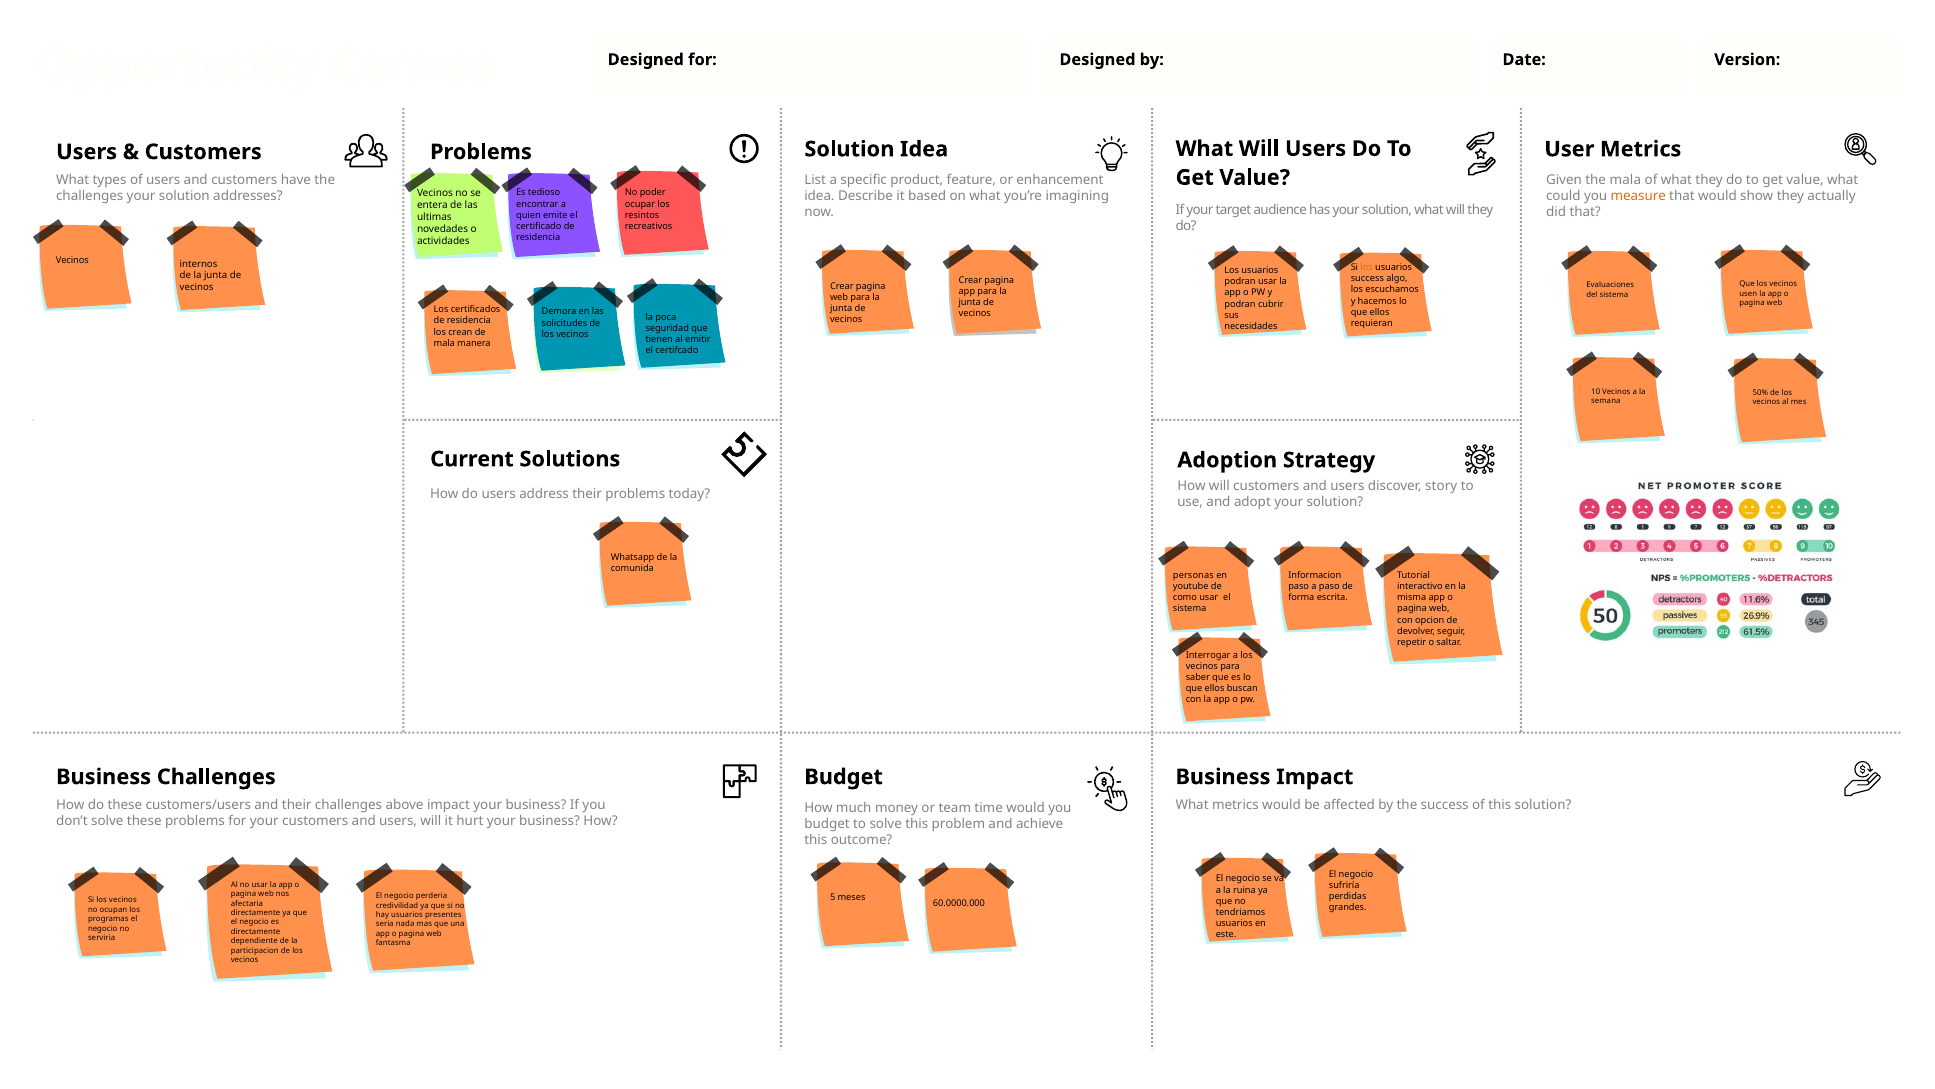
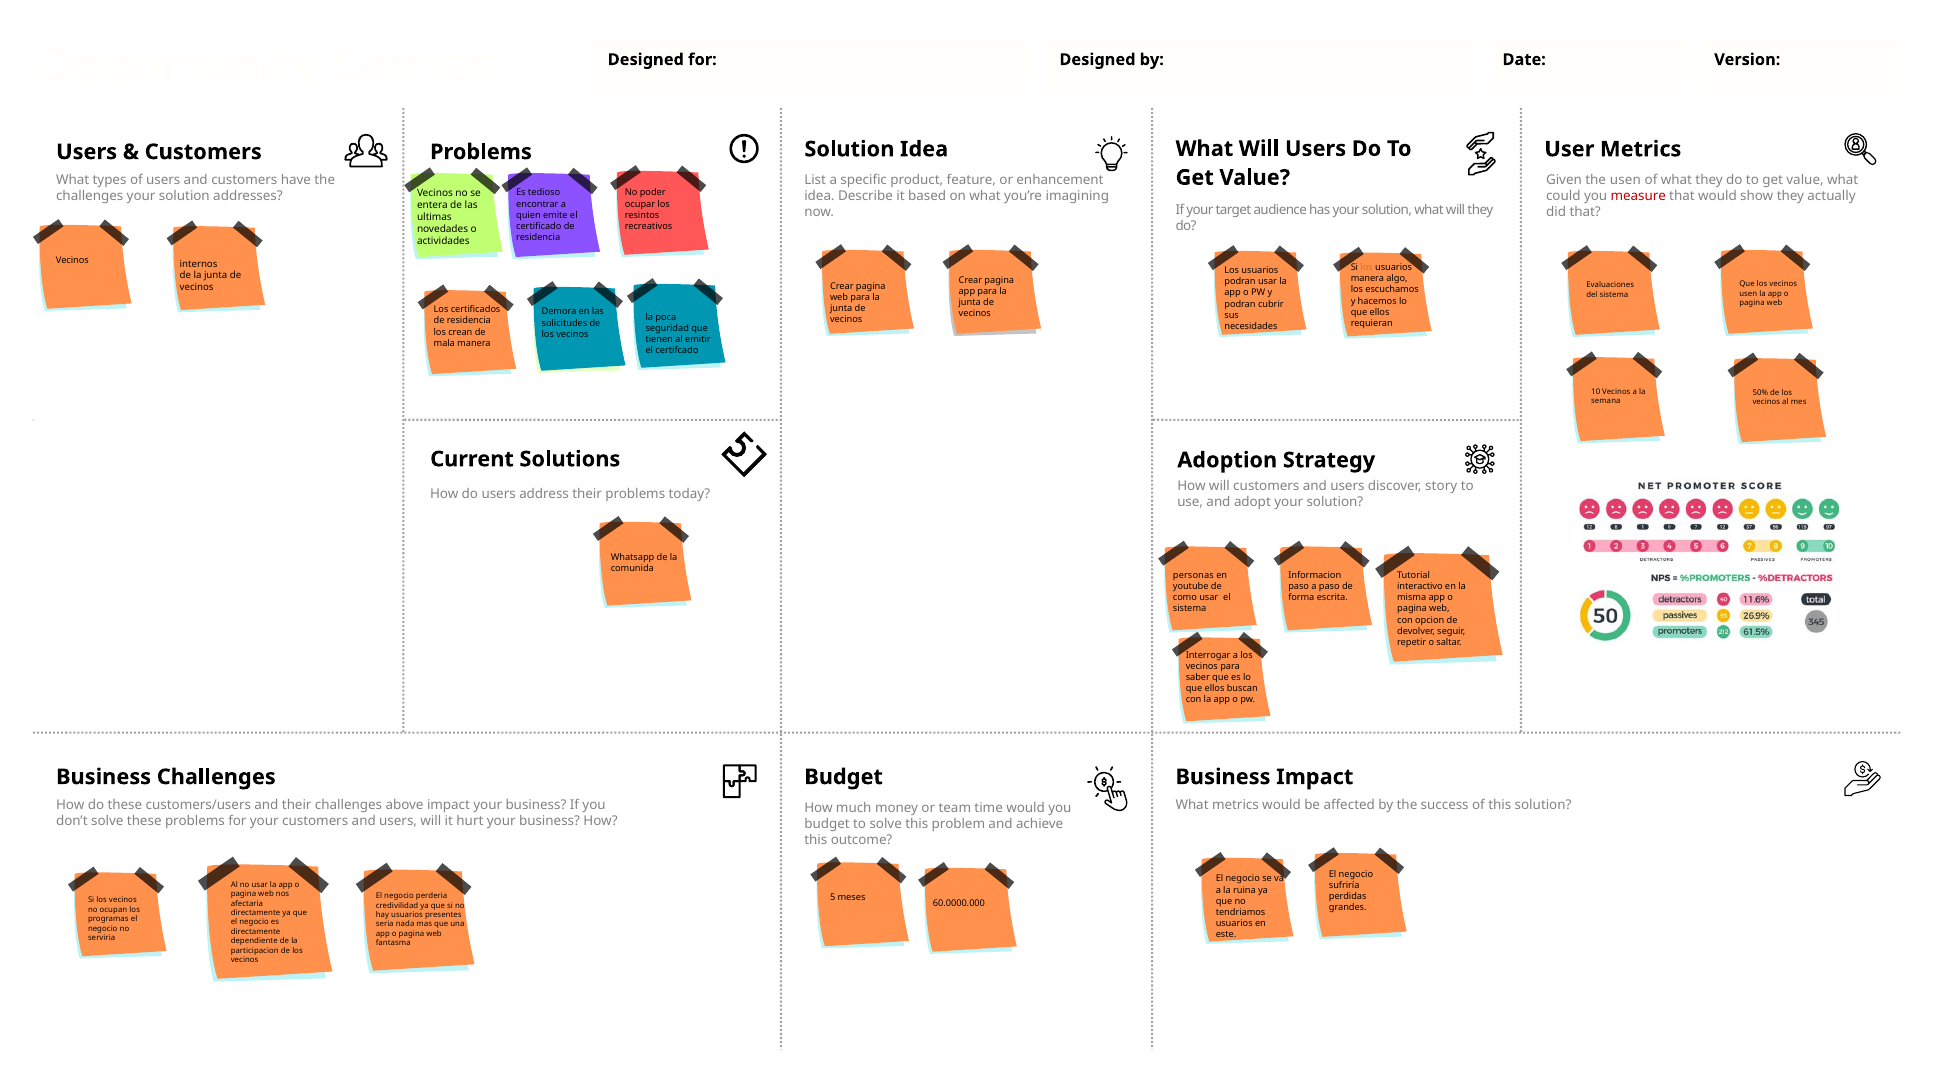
the mala: mala -> usen
measure colour: orange -> red
success at (1367, 279): success -> manera
